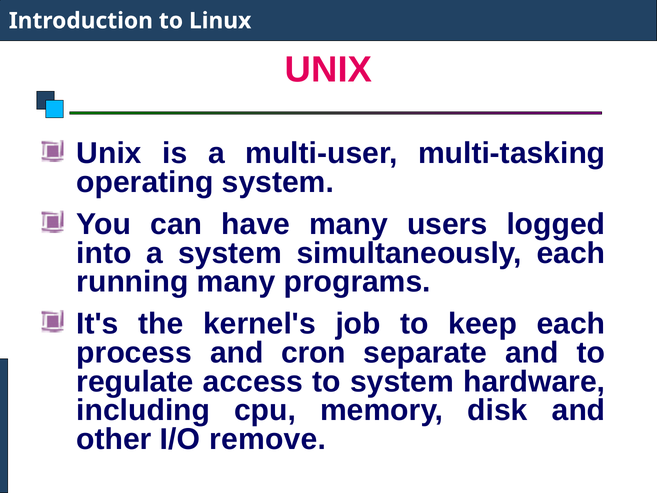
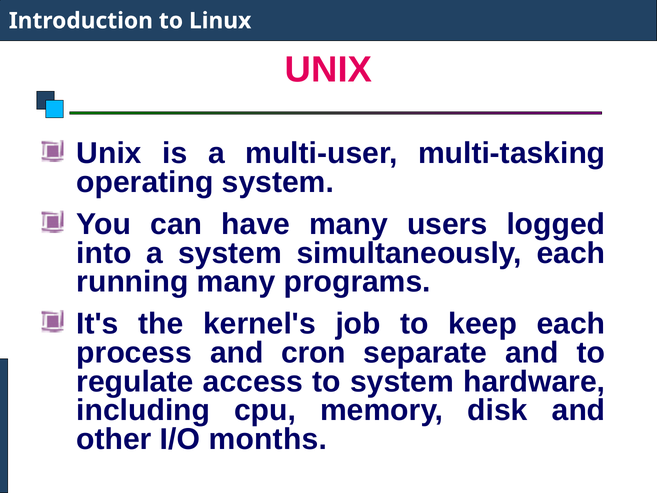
remove: remove -> months
